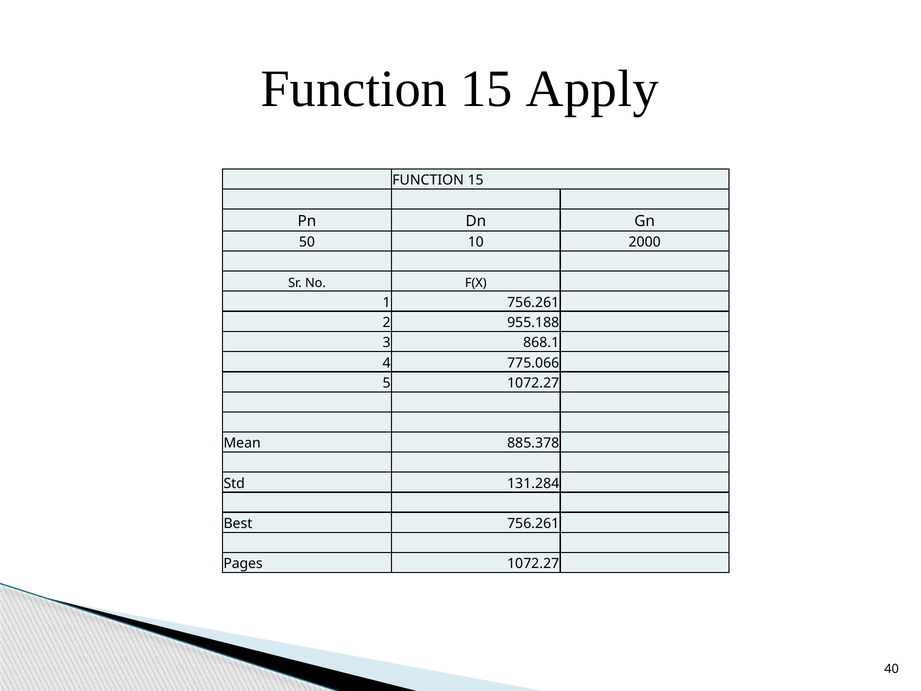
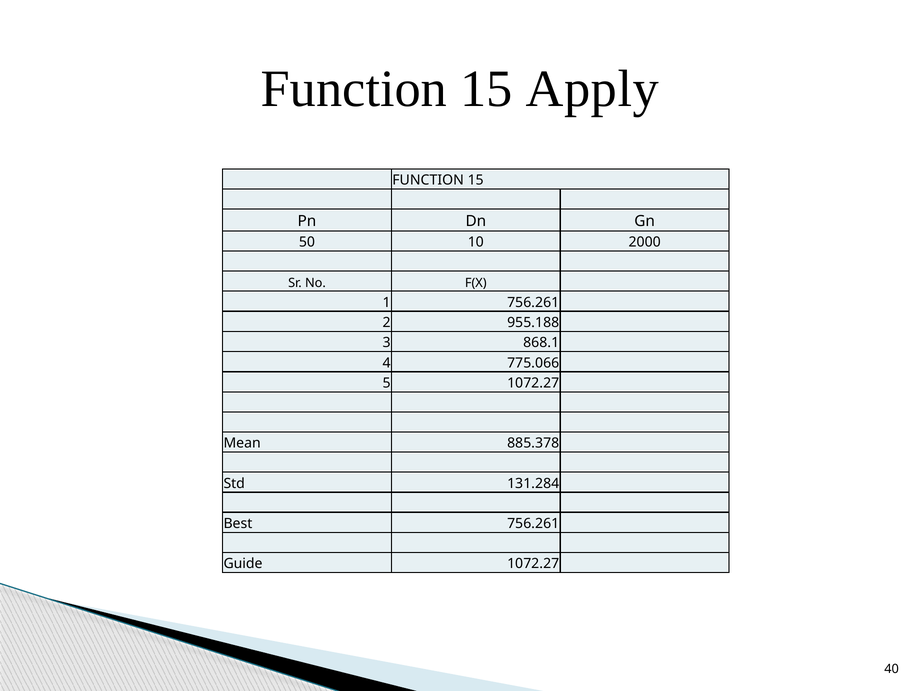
Pages: Pages -> Guide
